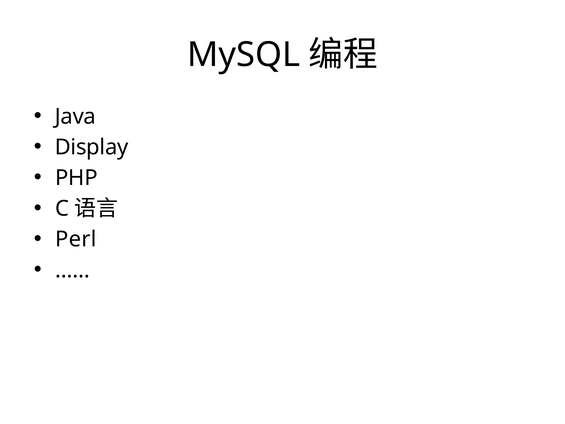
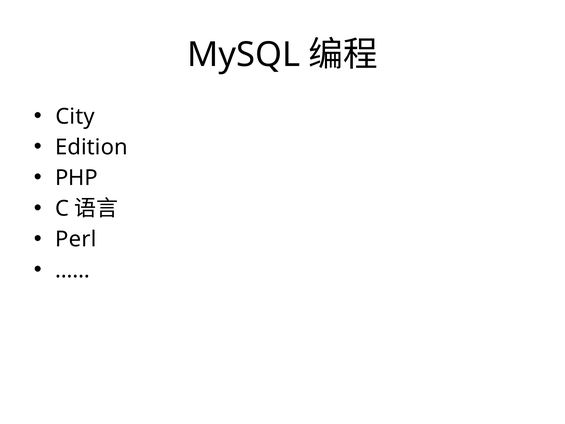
Java: Java -> City
Display: Display -> Edition
